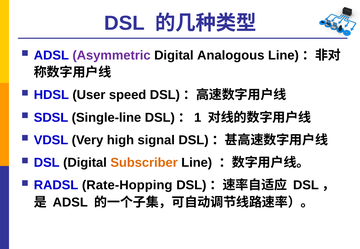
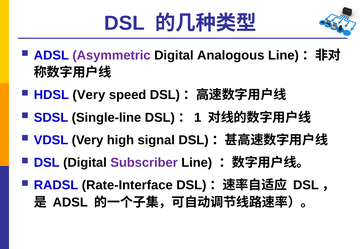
HDSL User: User -> Very
Subscriber colour: orange -> purple
Rate-Hopping: Rate-Hopping -> Rate-Interface
